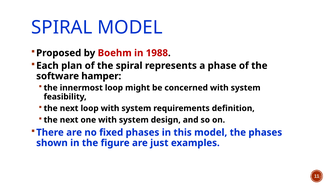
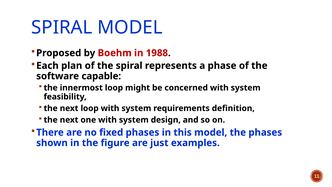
hamper: hamper -> capable
